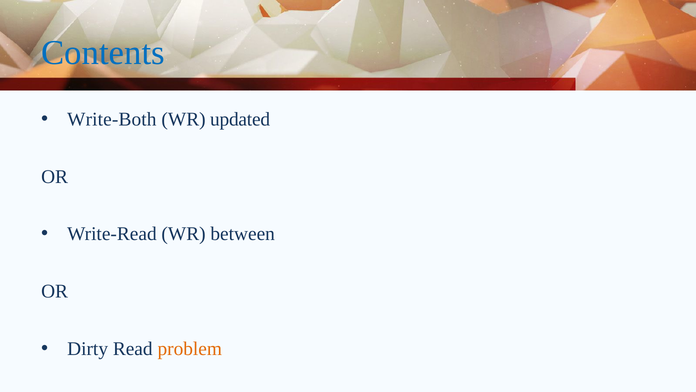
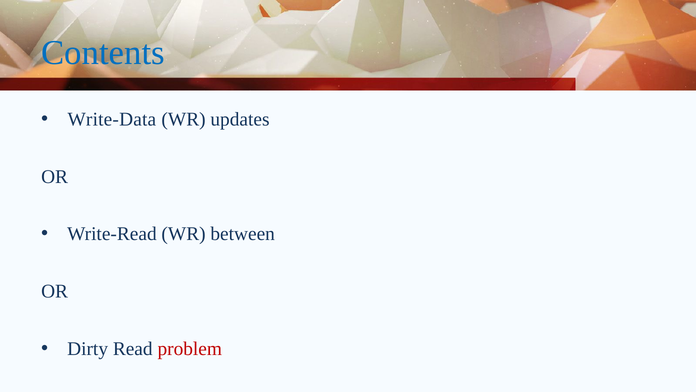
Write-Both: Write-Both -> Write-Data
updated: updated -> updates
problem colour: orange -> red
